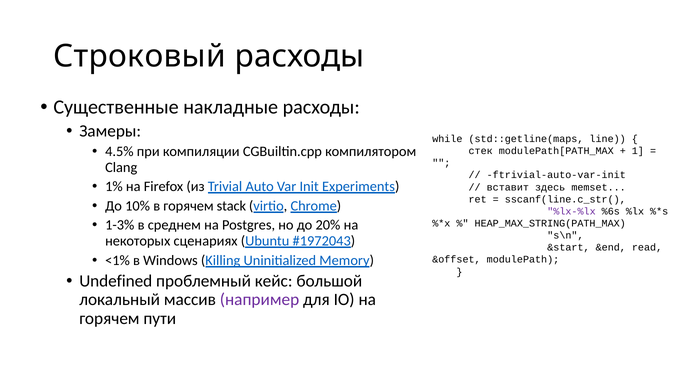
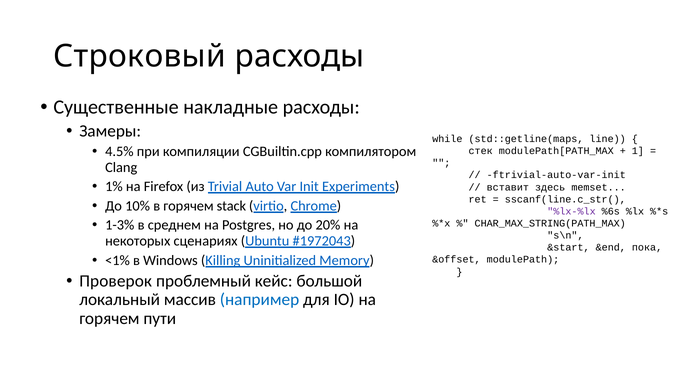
HEAP_MAX_STRING(PATH_MAX: HEAP_MAX_STRING(PATH_MAX -> CHAR_MAX_STRING(PATH_MAX
read: read -> пока
Undefined: Undefined -> Проверок
например colour: purple -> blue
